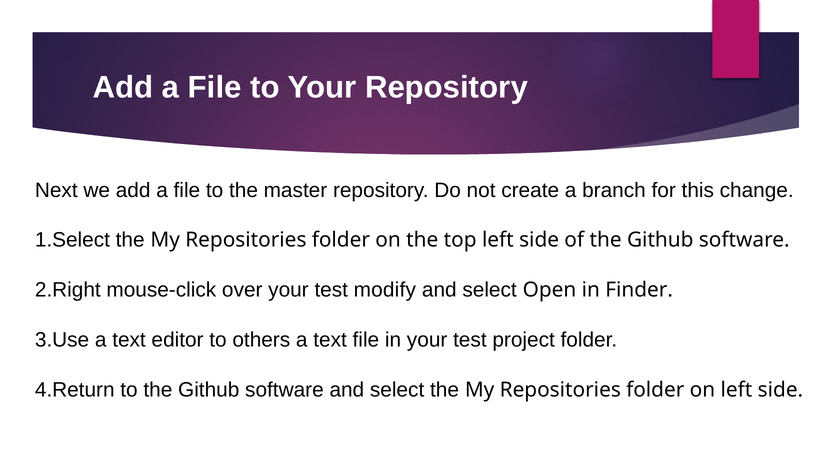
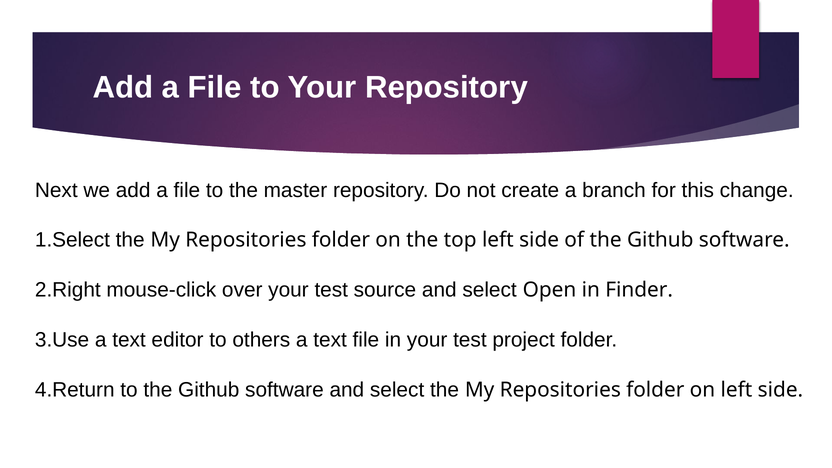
modify: modify -> source
